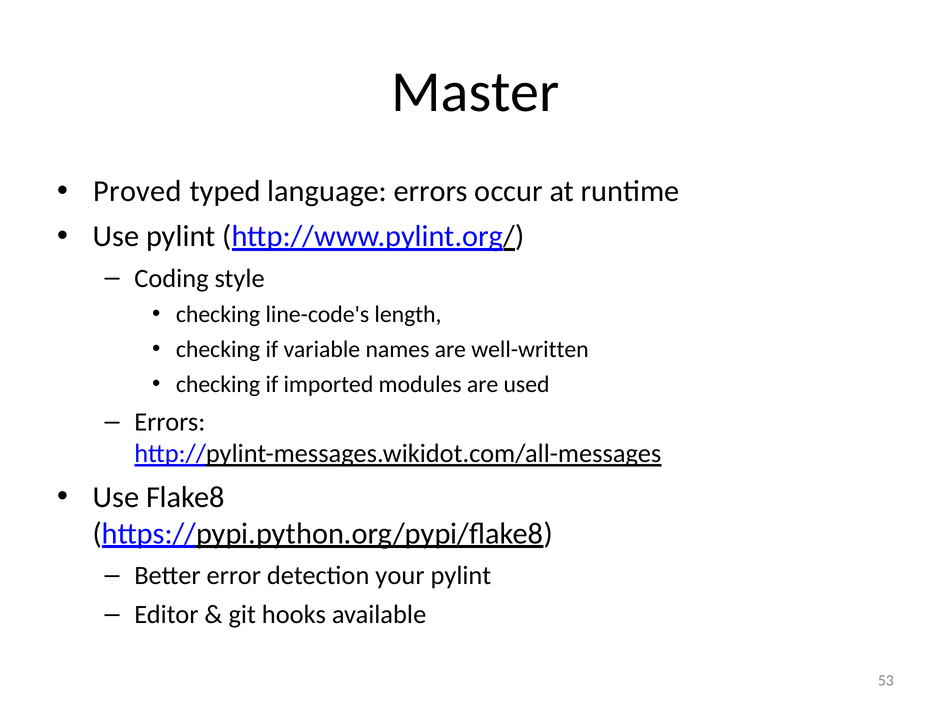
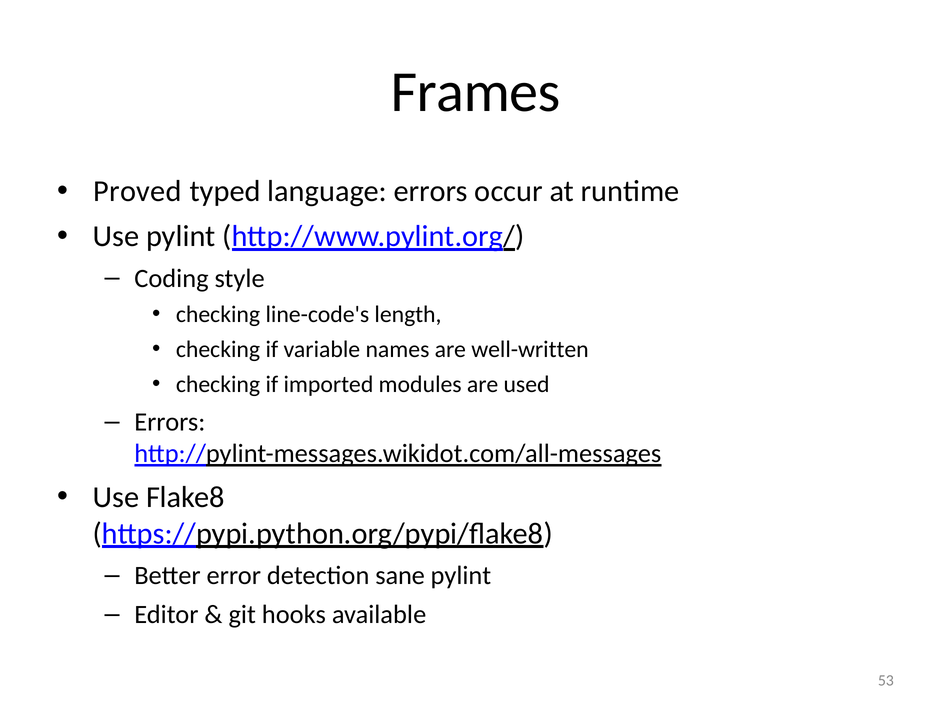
Master: Master -> Frames
your: your -> sane
